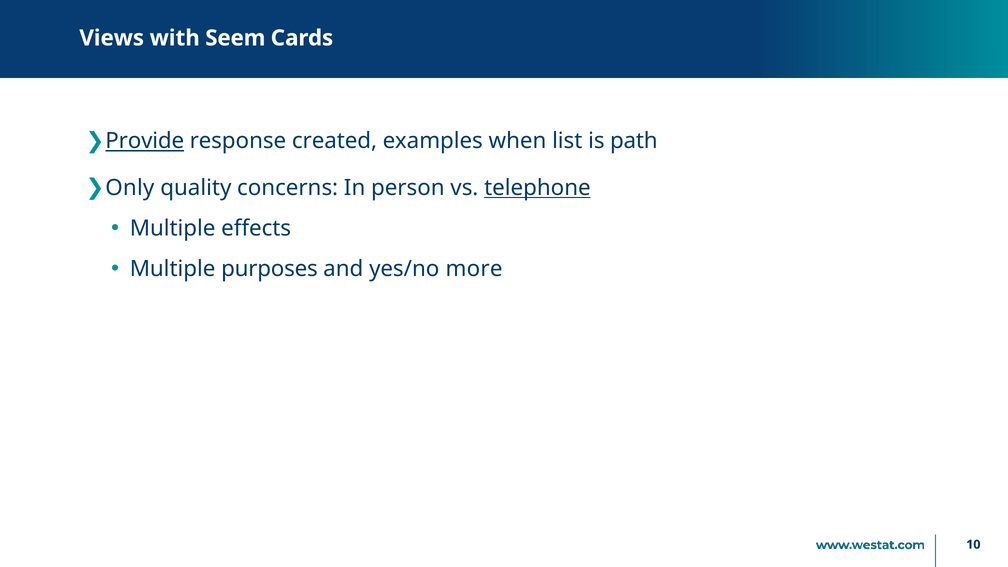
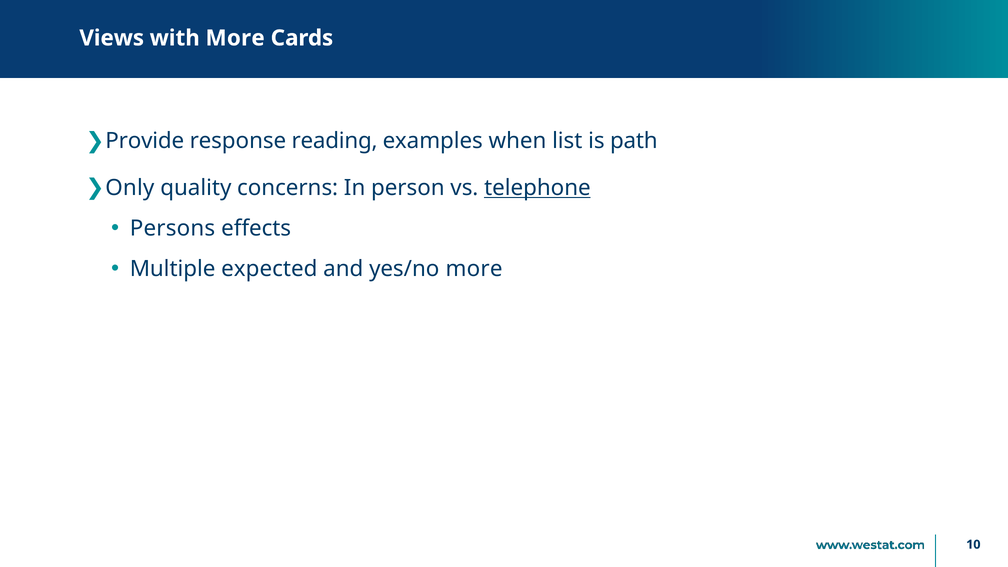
with Seem: Seem -> More
Provide underline: present -> none
created: created -> reading
Multiple at (173, 228): Multiple -> Persons
purposes: purposes -> expected
